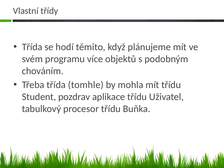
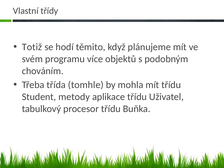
Třída at (32, 47): Třída -> Totiž
pozdrav: pozdrav -> metody
